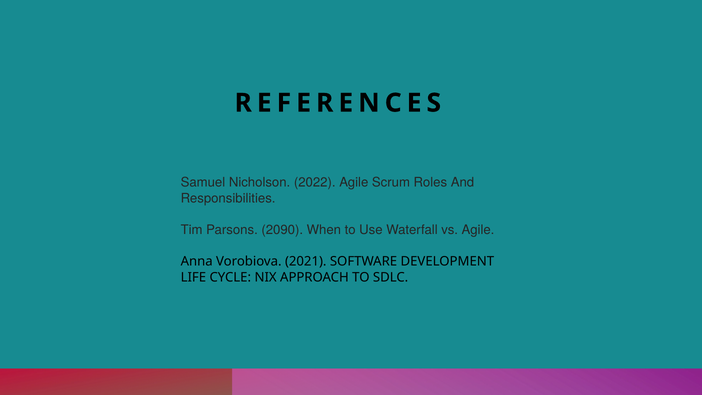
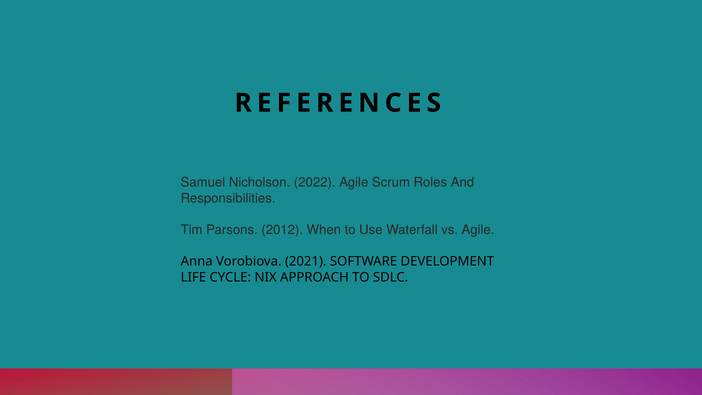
2090: 2090 -> 2012
